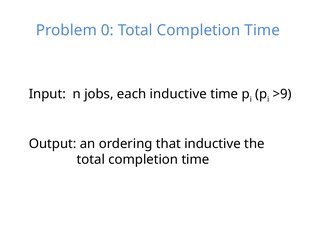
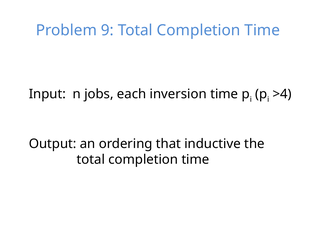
0: 0 -> 9
each inductive: inductive -> inversion
>9: >9 -> >4
